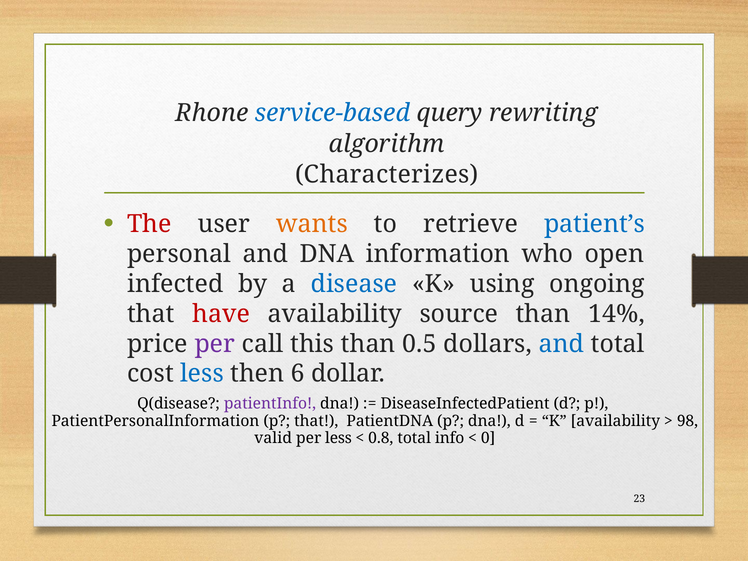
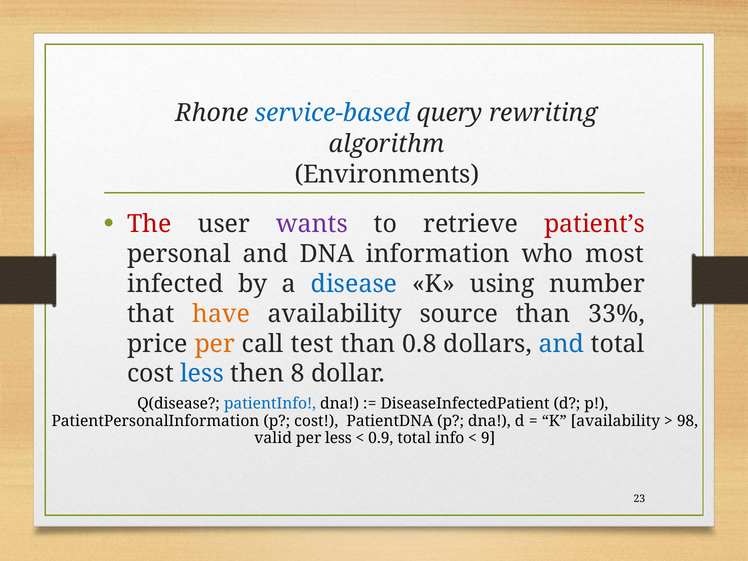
Characterizes: Characterizes -> Environments
wants colour: orange -> purple
patient’s colour: blue -> red
open: open -> most
ongoing: ongoing -> number
have colour: red -> orange
14%: 14% -> 33%
per at (215, 344) colour: purple -> orange
this: this -> test
0.5: 0.5 -> 0.8
6: 6 -> 8
patientInfo colour: purple -> blue
p that: that -> cost
0.8: 0.8 -> 0.9
0: 0 -> 9
